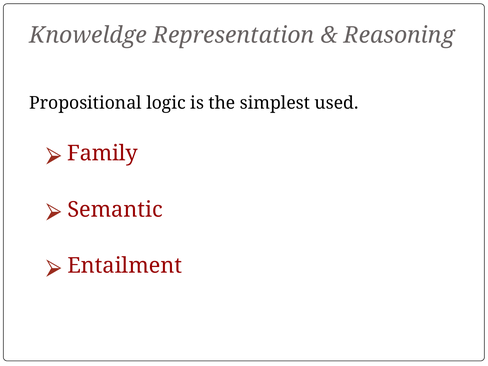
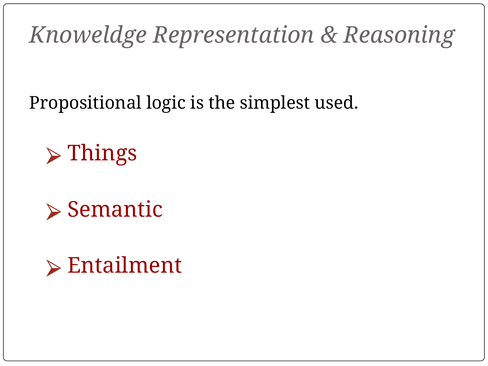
Family: Family -> Things
